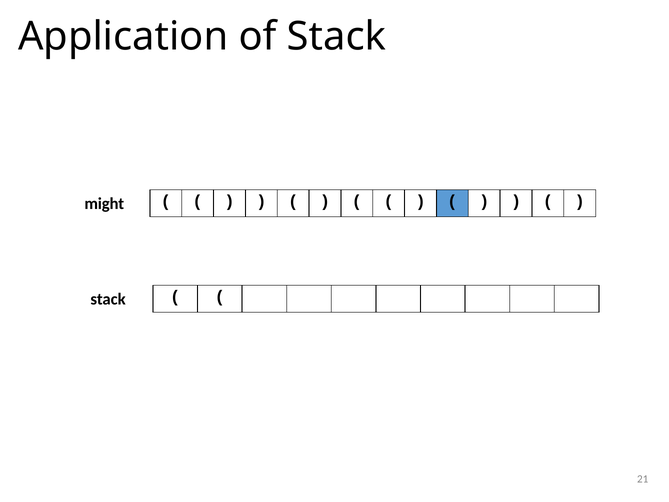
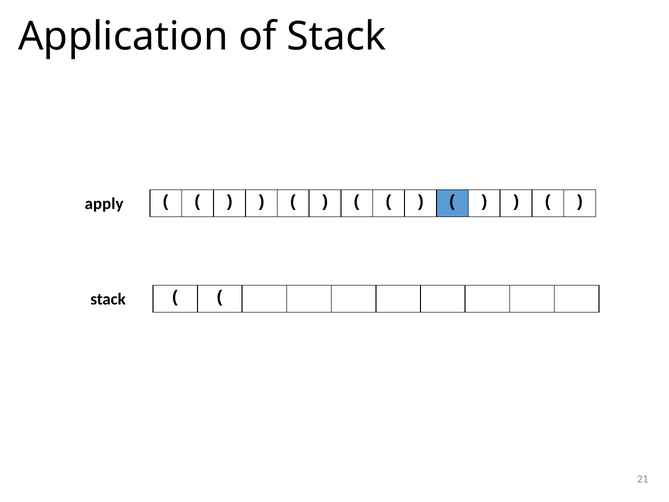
might: might -> apply
